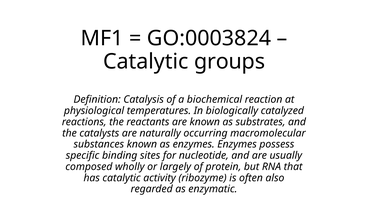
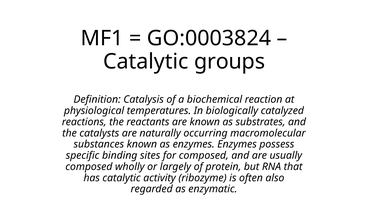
for nucleotide: nucleotide -> composed
